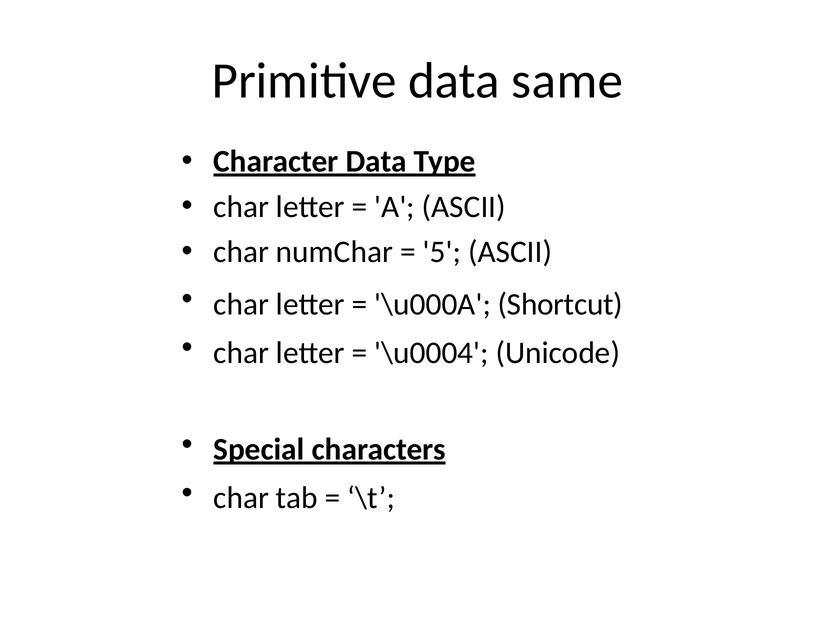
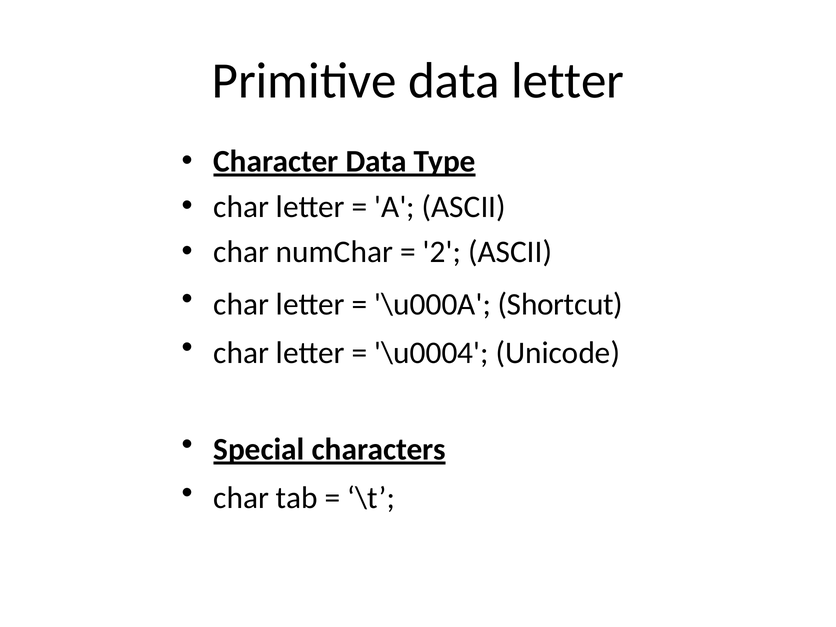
data same: same -> letter
5: 5 -> 2
